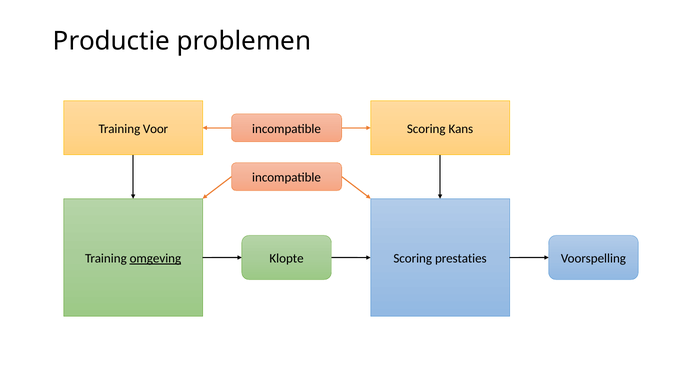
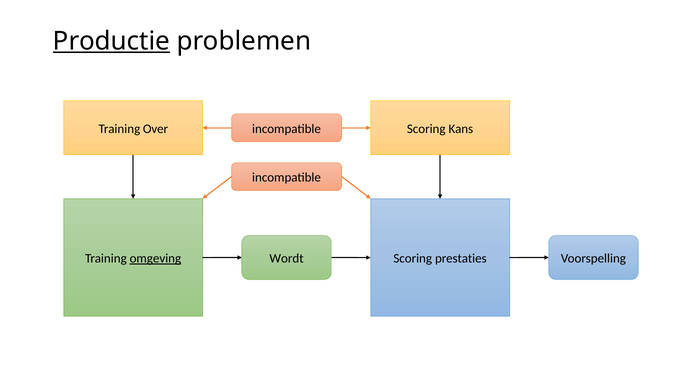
Productie underline: none -> present
Voor: Voor -> Over
Klopte: Klopte -> Wordt
